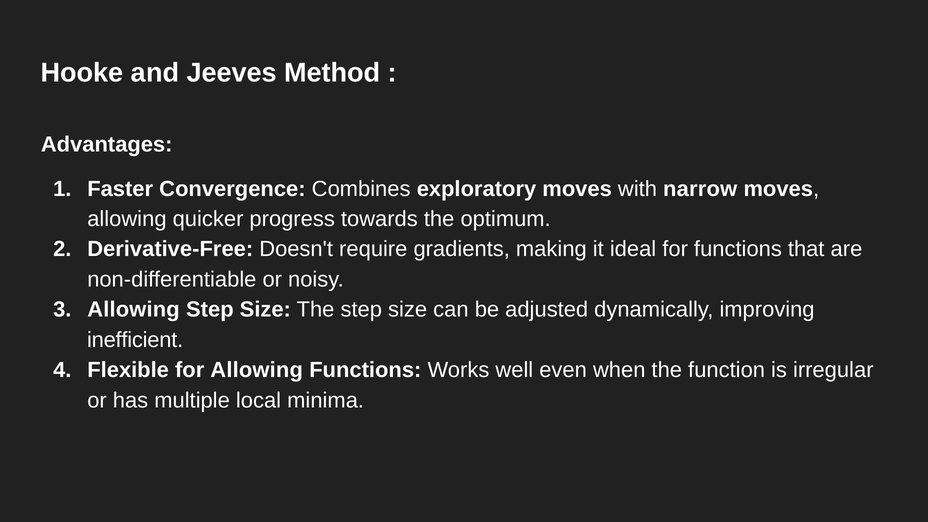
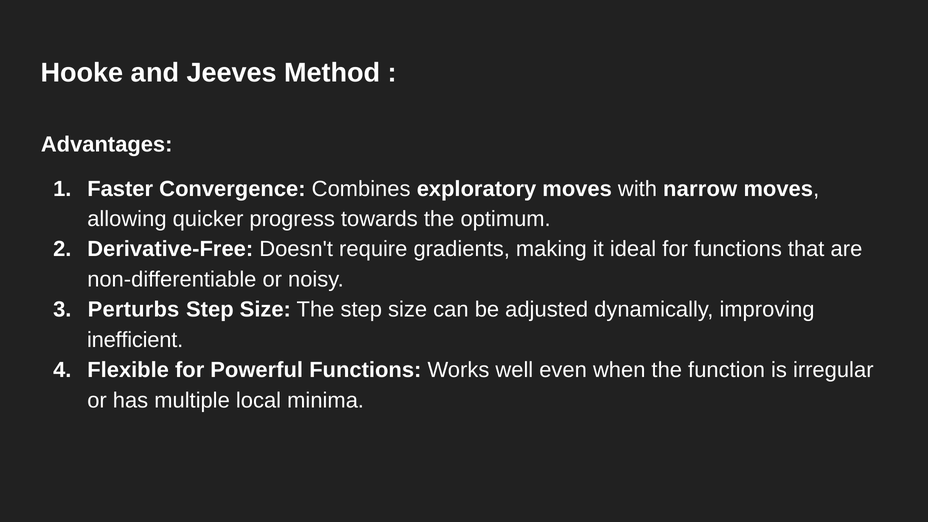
Allowing at (134, 310): Allowing -> Perturbs
for Allowing: Allowing -> Powerful
